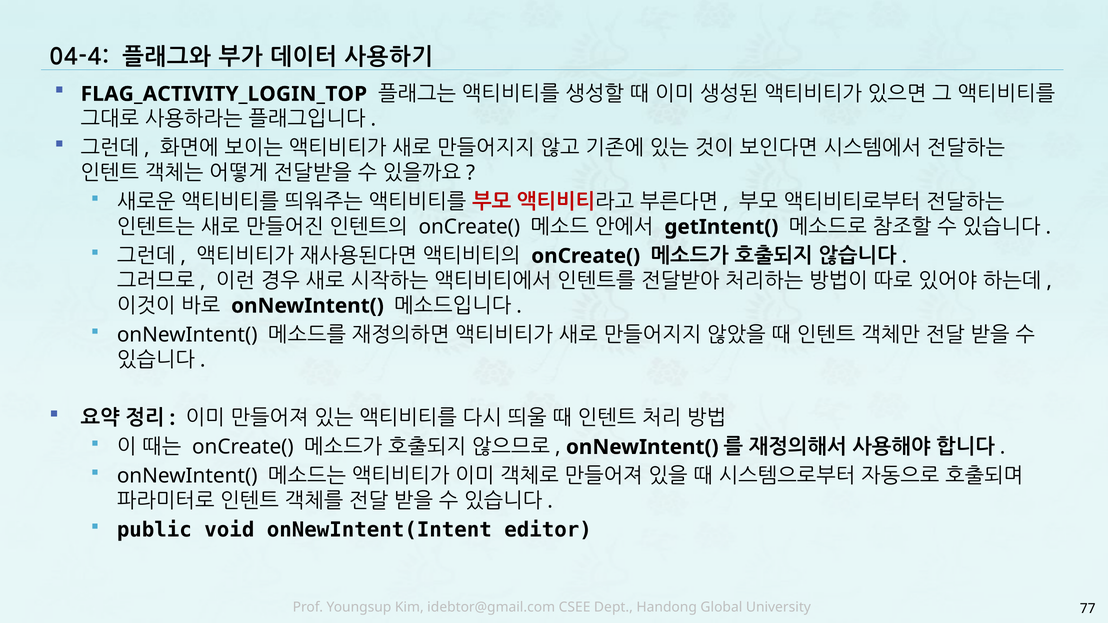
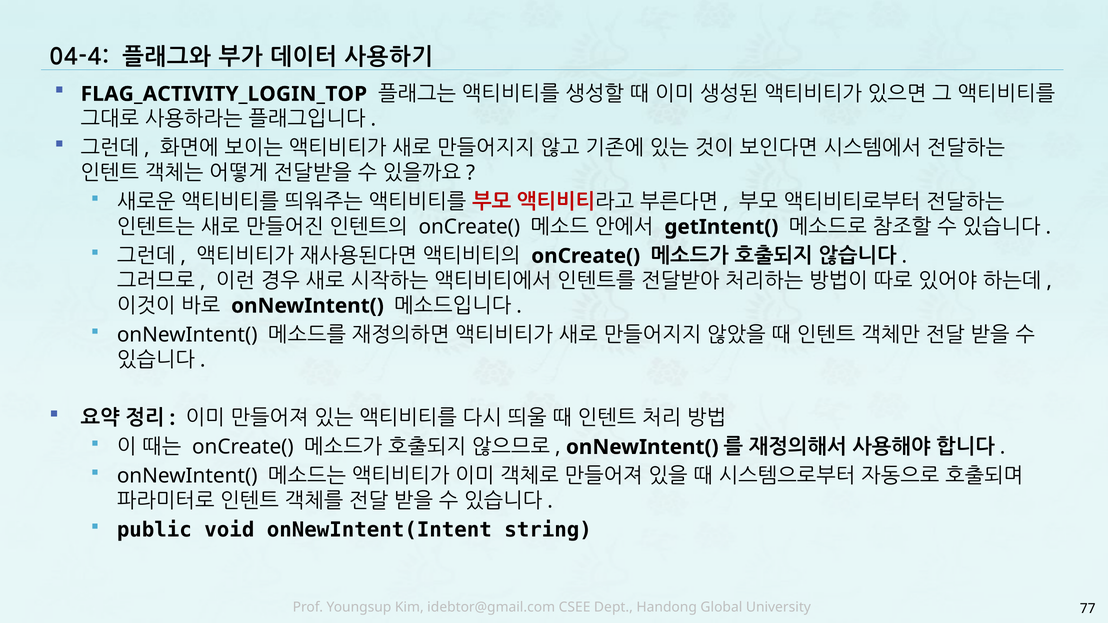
editor: editor -> string
